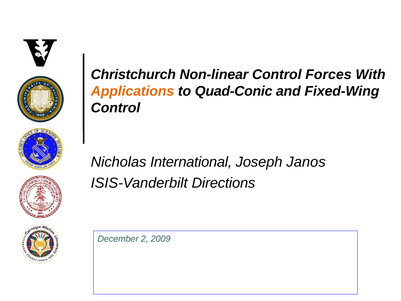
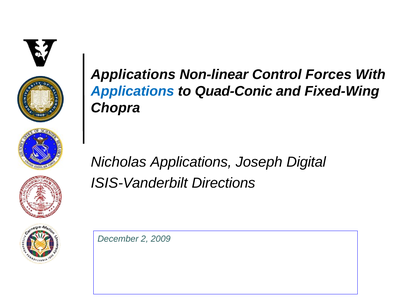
Christchurch at (133, 74): Christchurch -> Applications
Applications at (133, 91) colour: orange -> blue
Control at (116, 108): Control -> Chopra
Nicholas International: International -> Applications
Janos: Janos -> Digital
